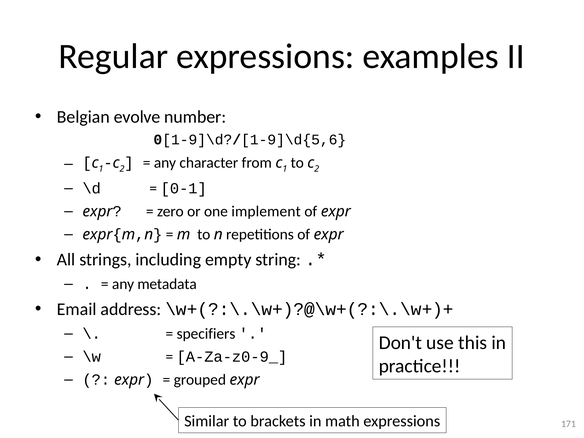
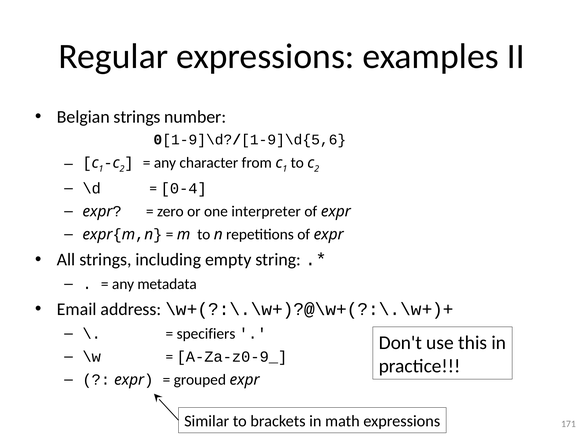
Belgian evolve: evolve -> strings
0-1: 0-1 -> 0-4
implement: implement -> interpreter
